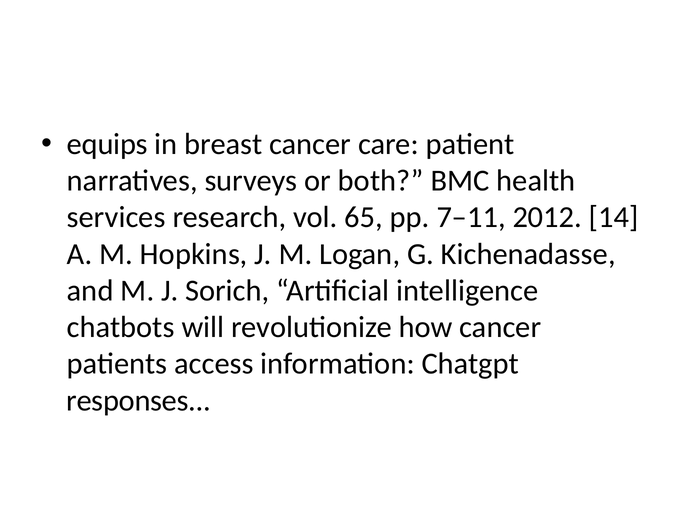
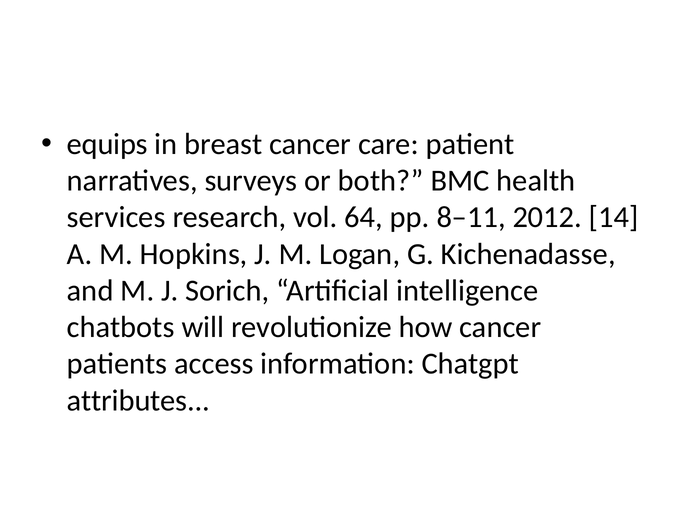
65: 65 -> 64
7–11: 7–11 -> 8–11
responses: responses -> attributes
